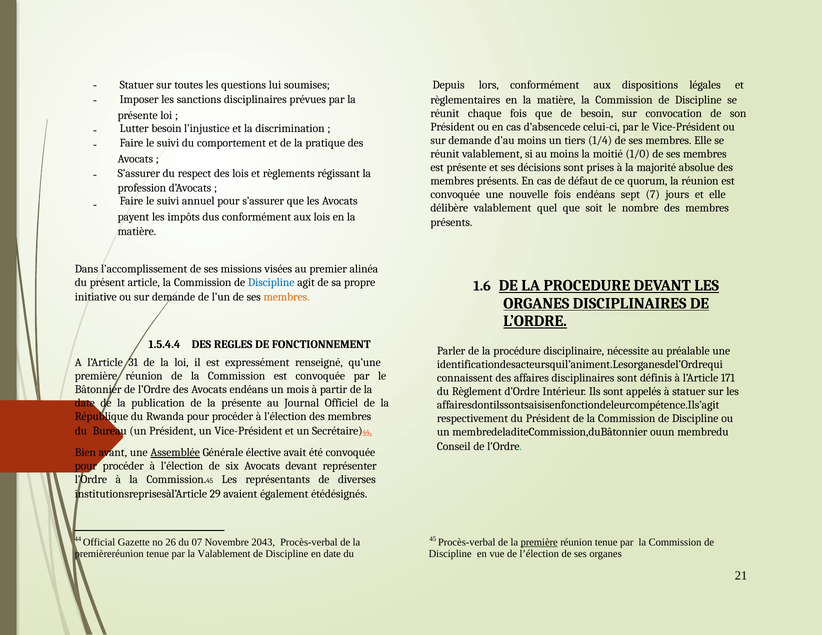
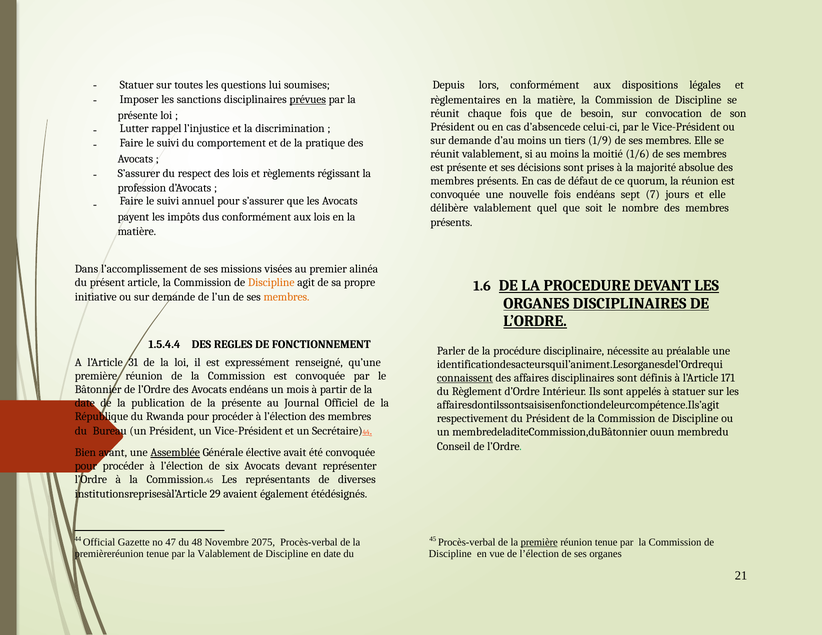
prévues underline: none -> present
Lutter besoin: besoin -> rappel
1/4: 1/4 -> 1/9
1/0: 1/0 -> 1/6
Discipline at (271, 282) colour: blue -> orange
connaissent underline: none -> present
26: 26 -> 47
07: 07 -> 48
2043: 2043 -> 2075
